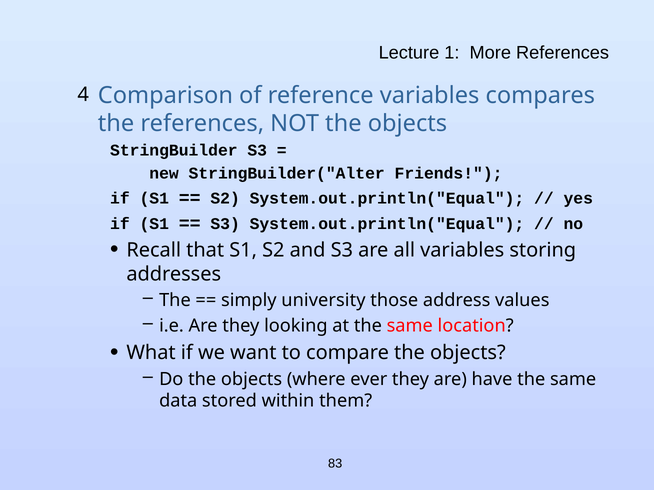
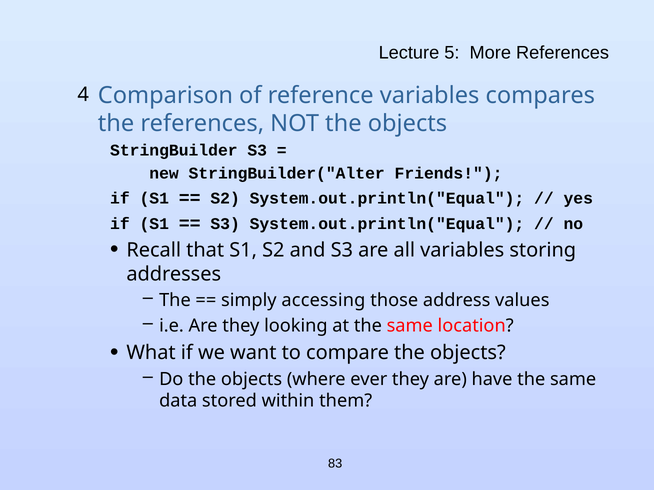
1: 1 -> 5
university: university -> accessing
